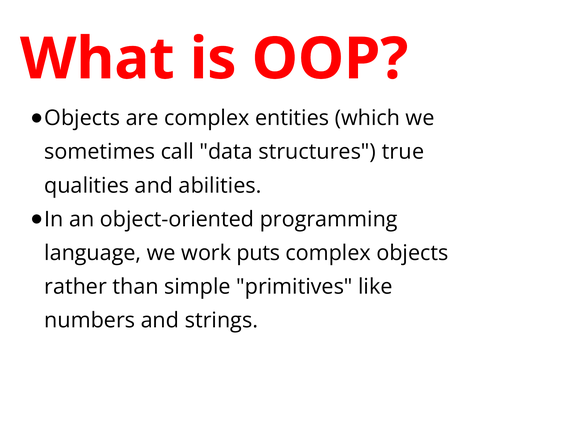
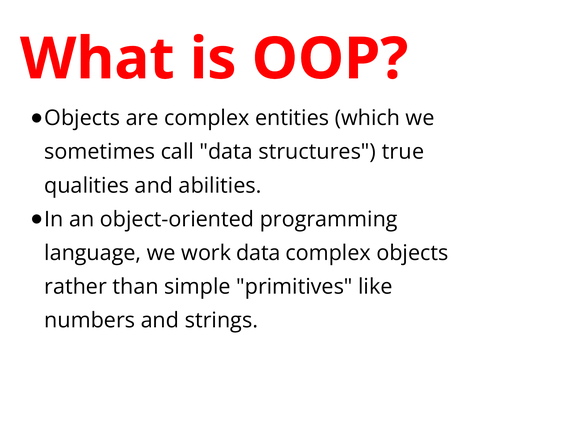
work puts: puts -> data
